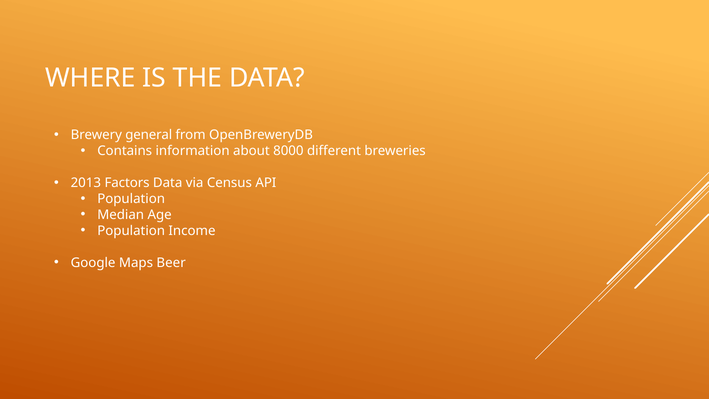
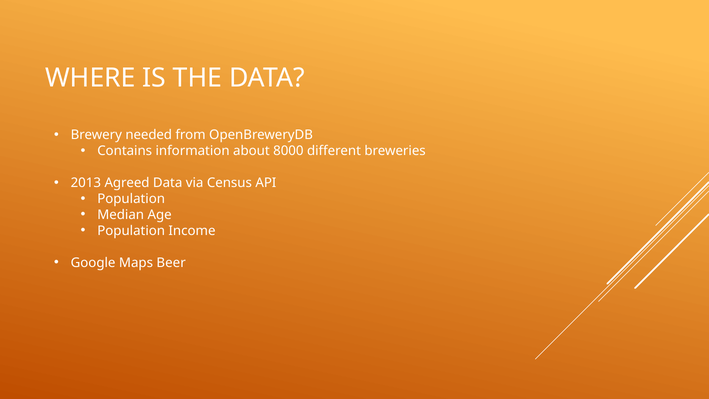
general: general -> needed
Factors: Factors -> Agreed
